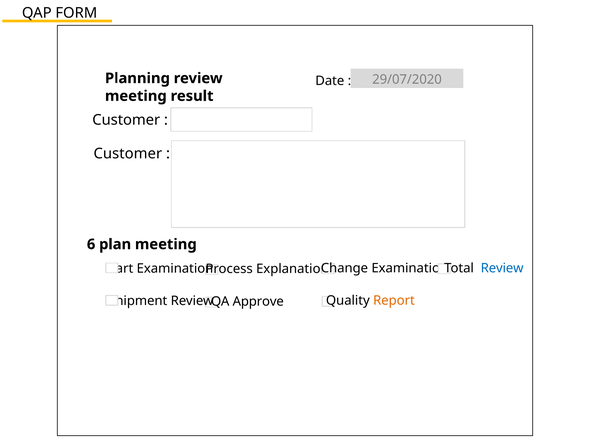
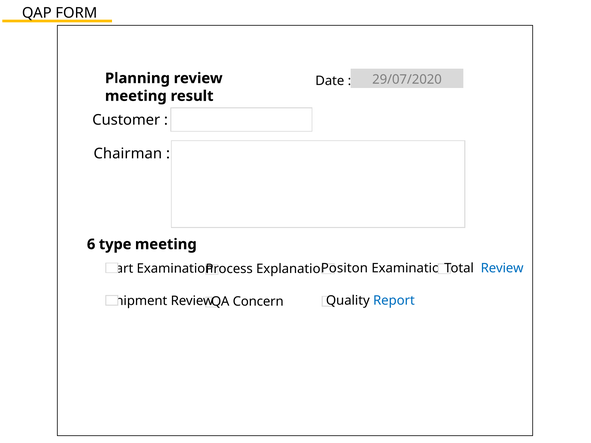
Customer at (128, 154): Customer -> Chairman
plan: plan -> type
Change: Change -> Positon
Approve: Approve -> Concern
Report colour: orange -> blue
